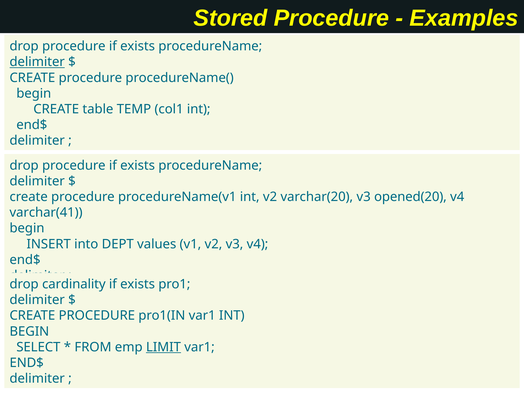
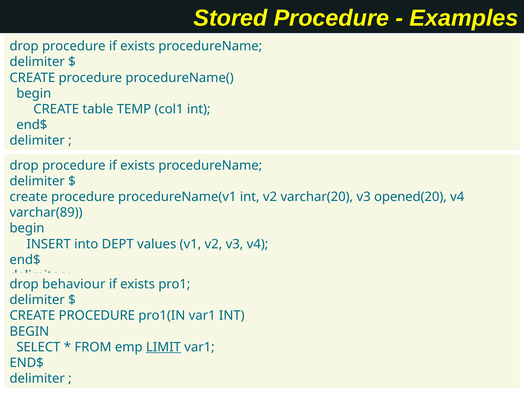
delimiter at (37, 62) underline: present -> none
varchar(41: varchar(41 -> varchar(89
cardinality: cardinality -> behaviour
